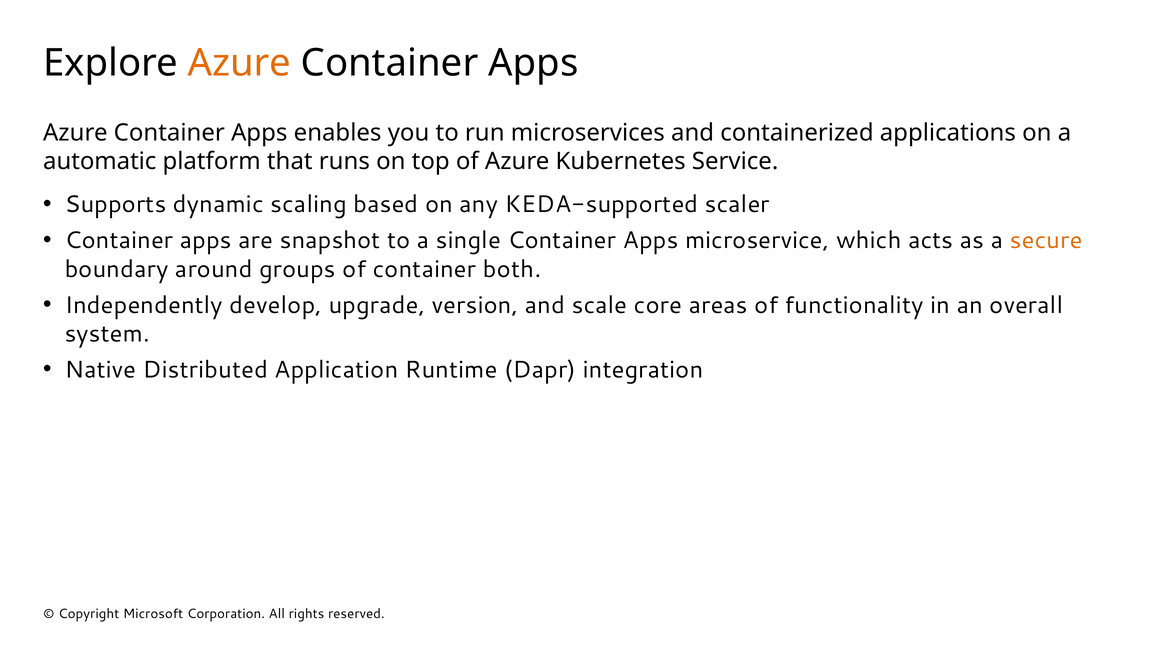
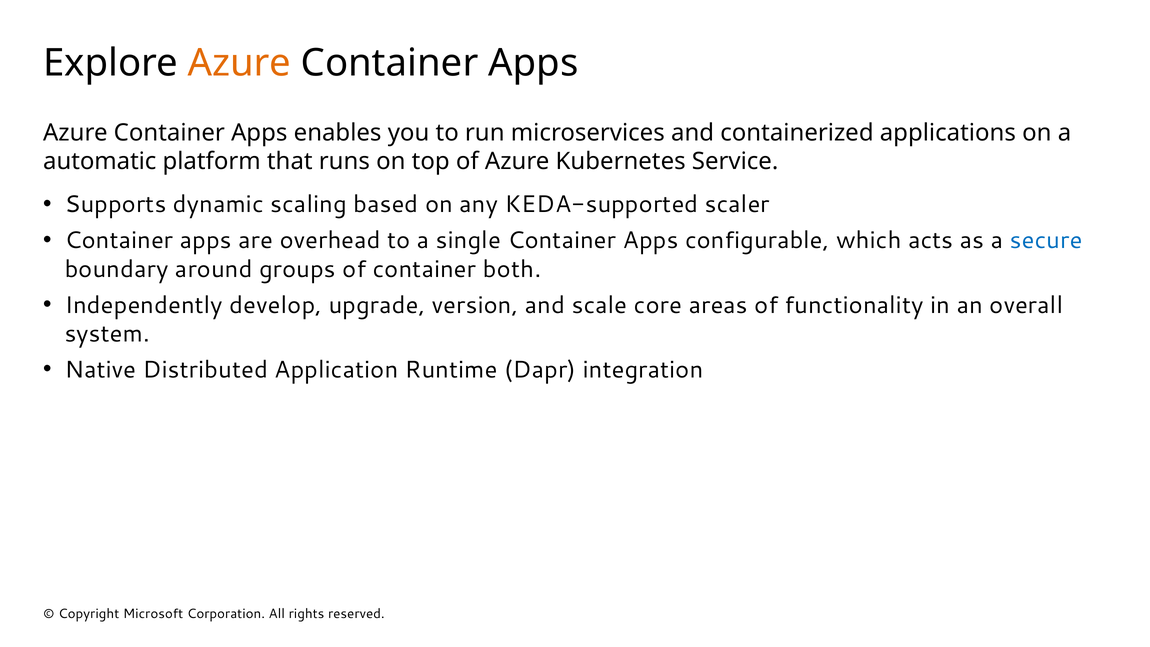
snapshot: snapshot -> overhead
microservice: microservice -> configurable
secure colour: orange -> blue
